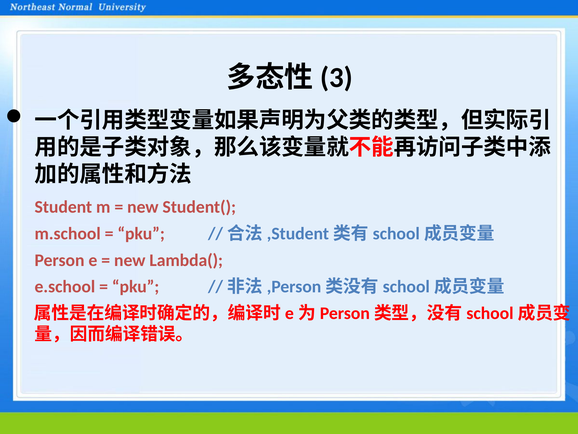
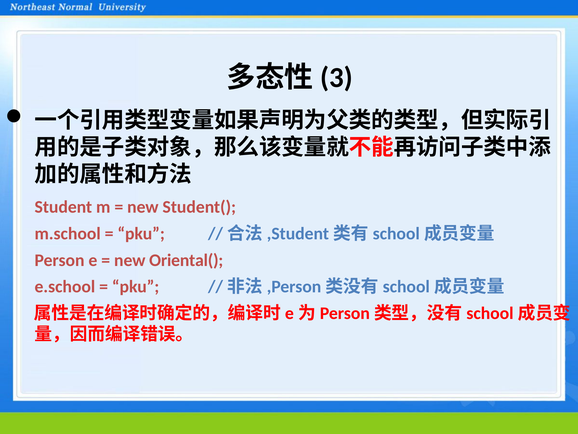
Lambda(: Lambda( -> Oriental(
